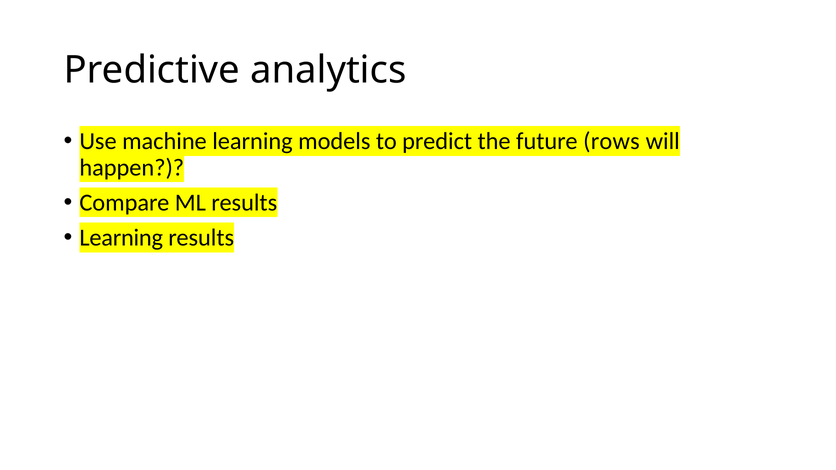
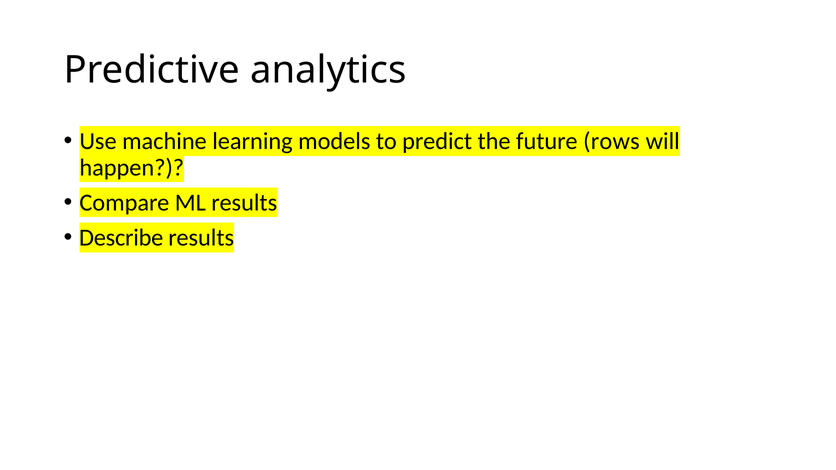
Learning at (121, 238): Learning -> Describe
